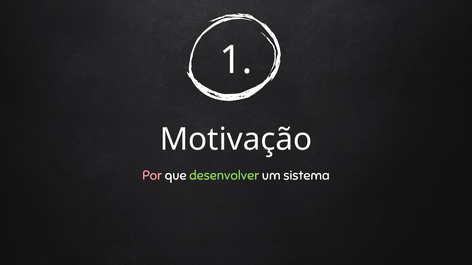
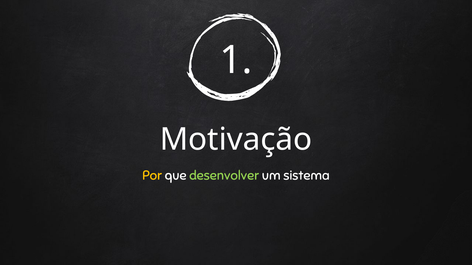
Por colour: pink -> yellow
